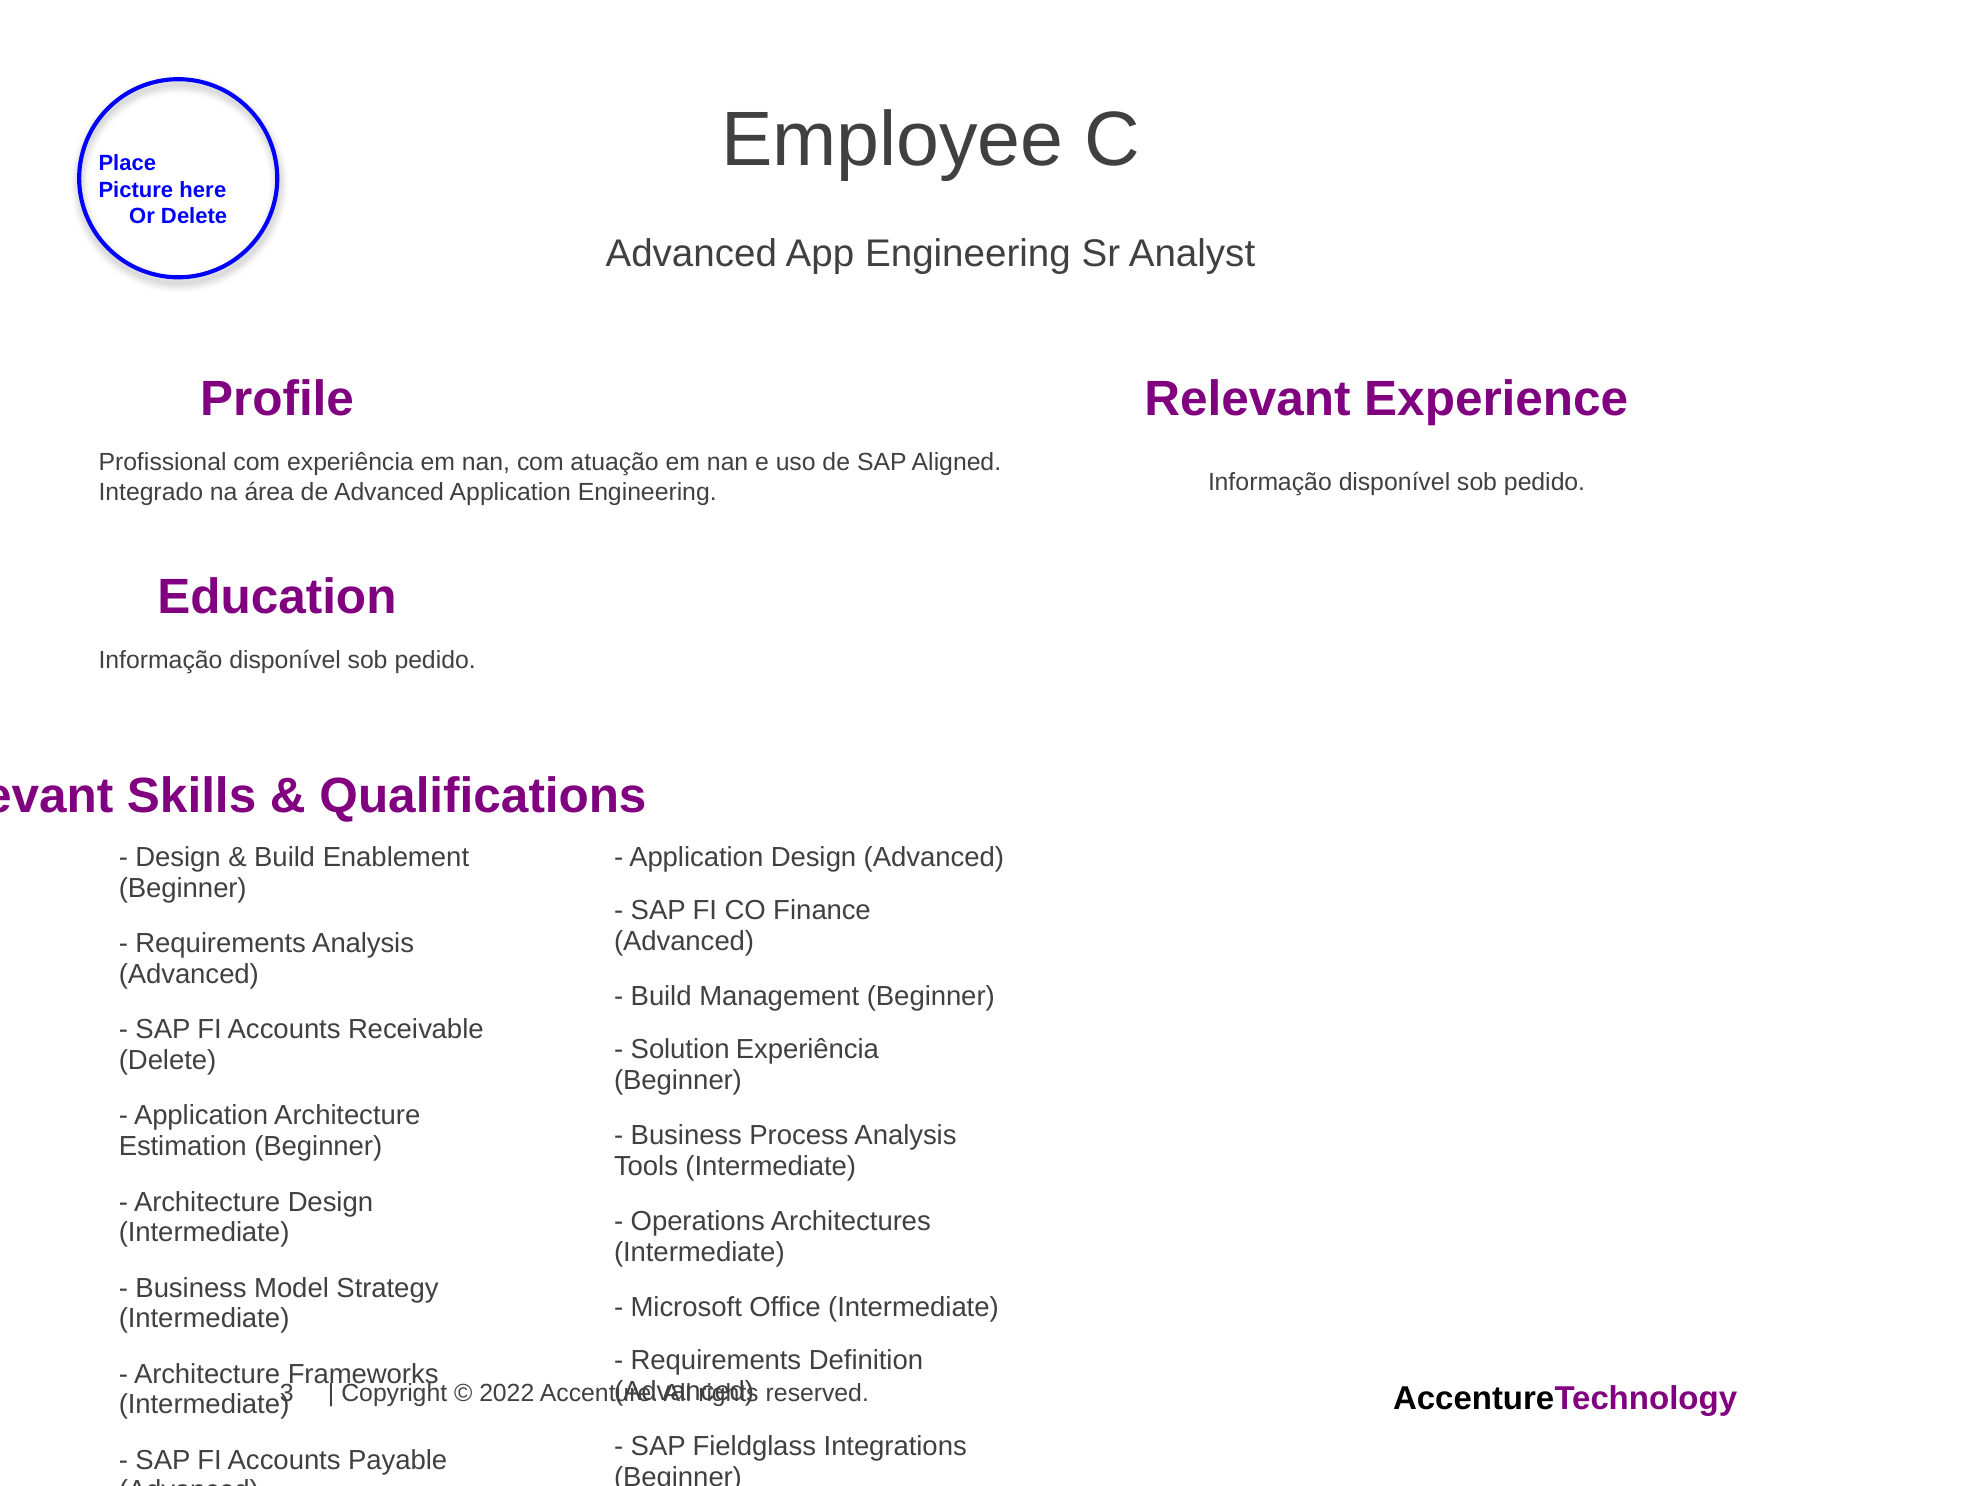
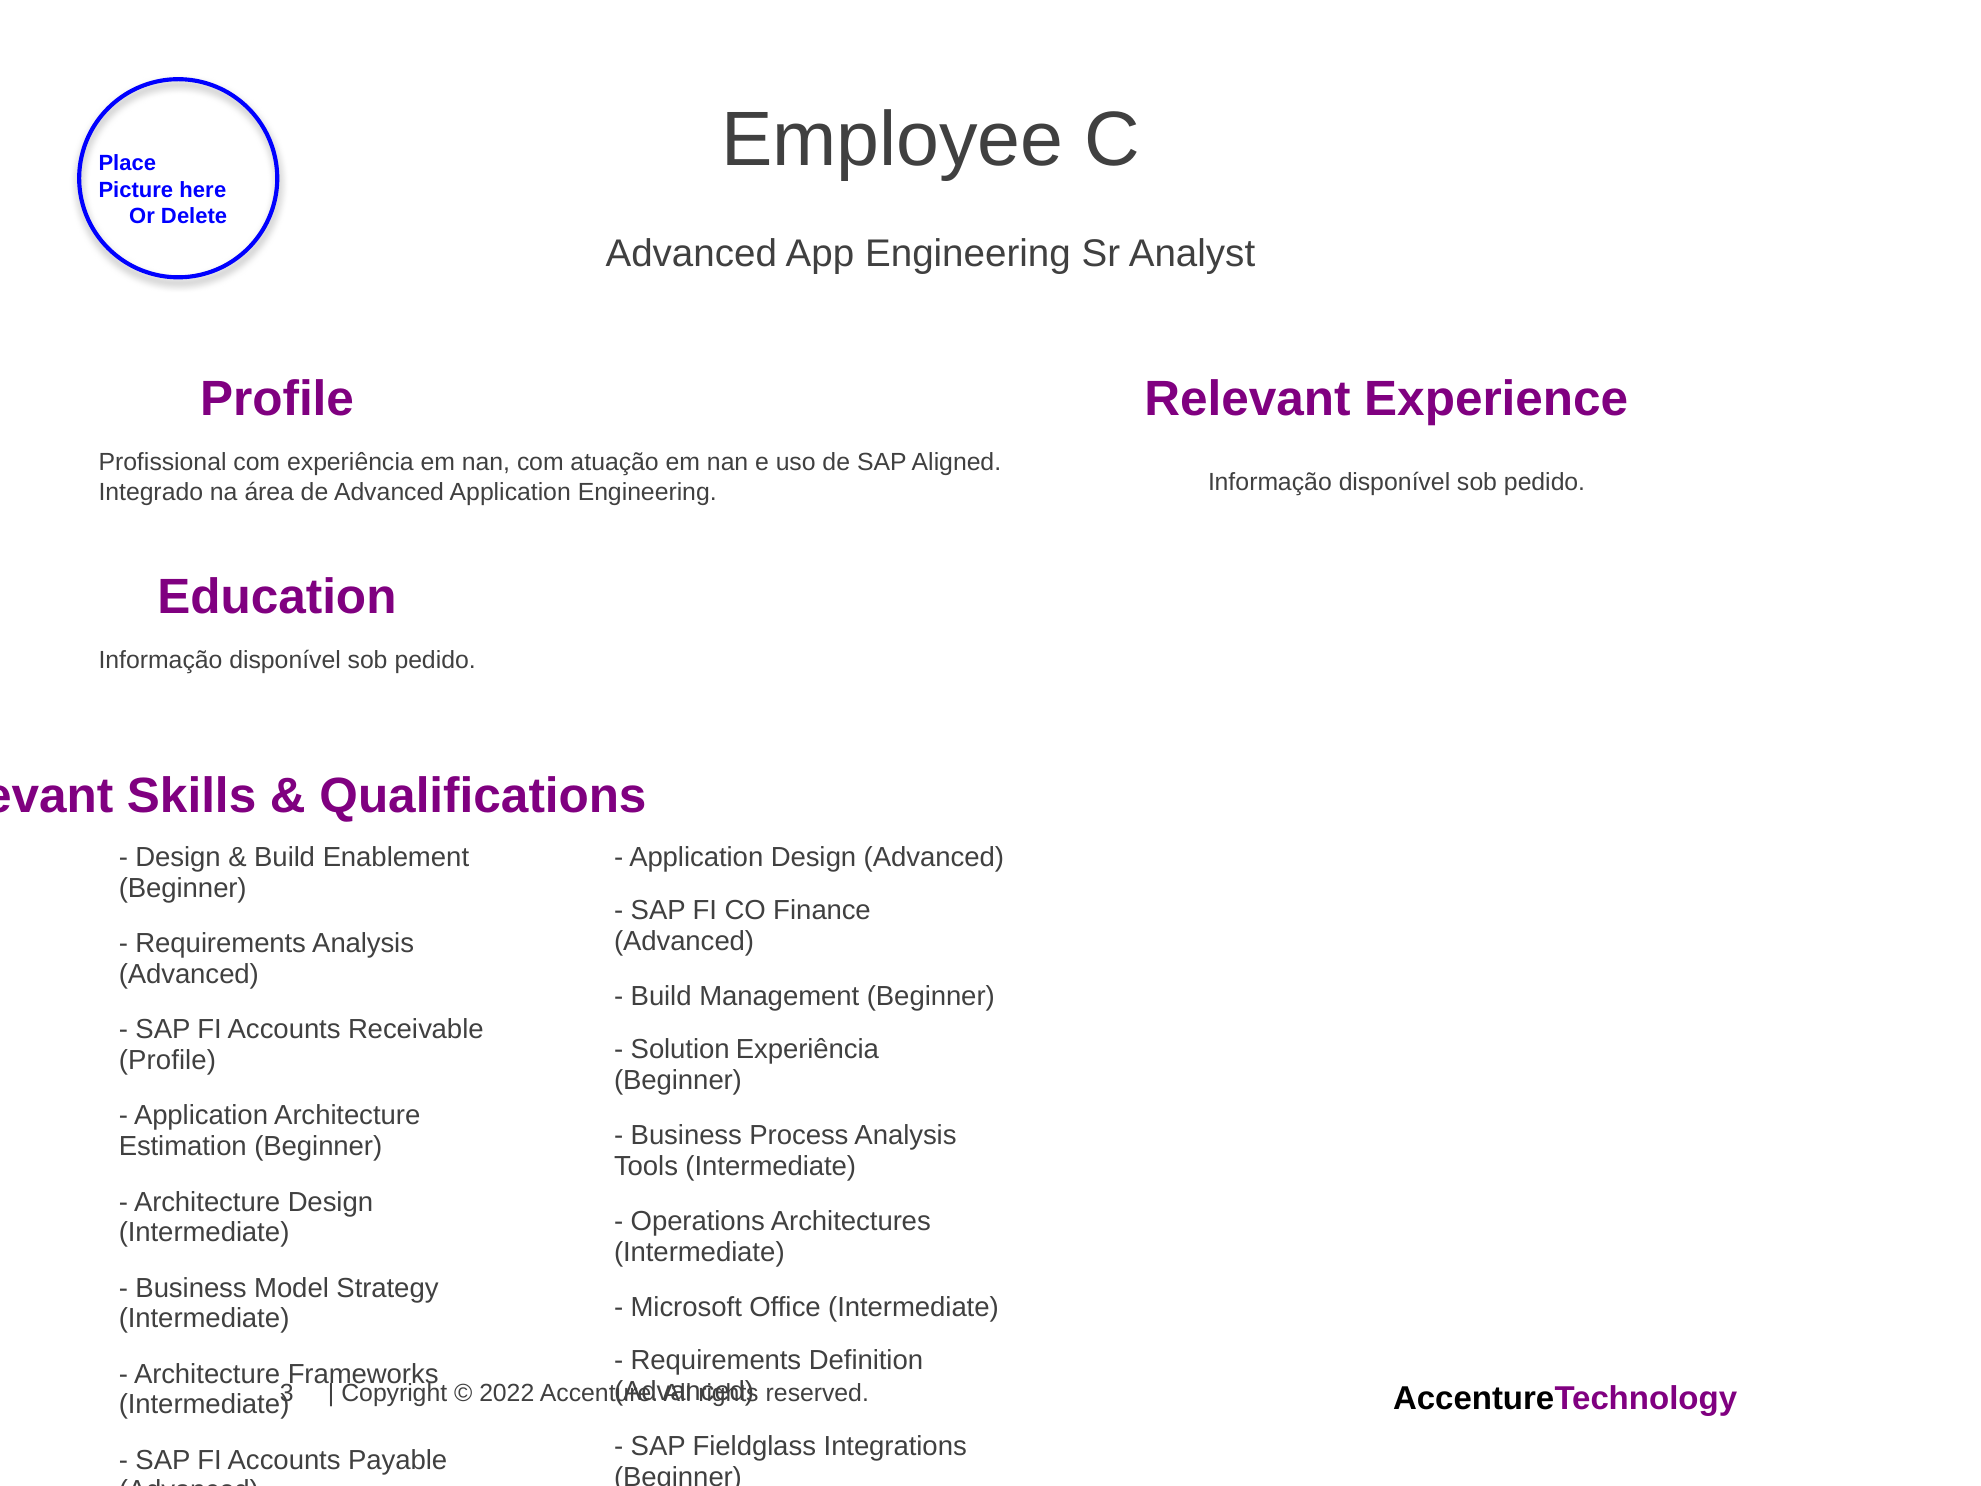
Delete at (168, 1060): Delete -> Profile
